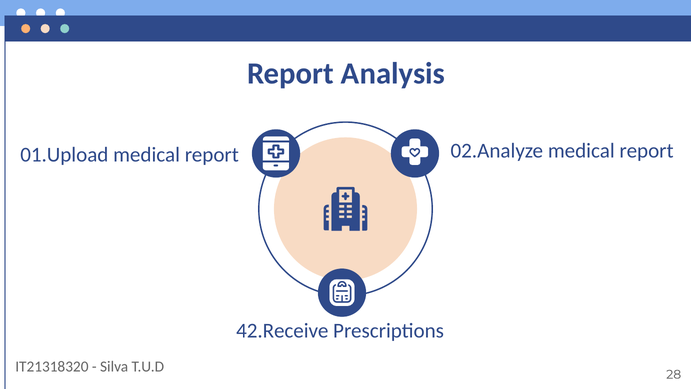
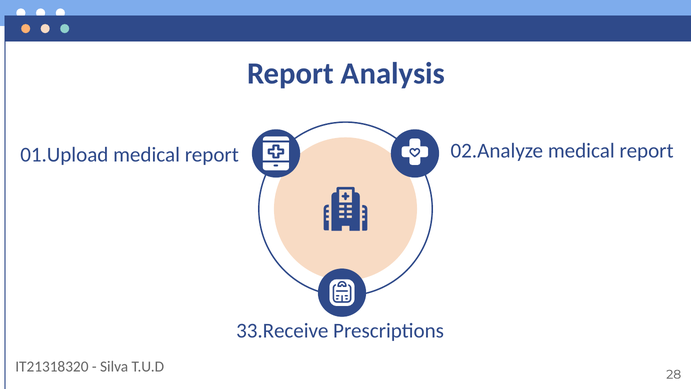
42.Receive: 42.Receive -> 33.Receive
